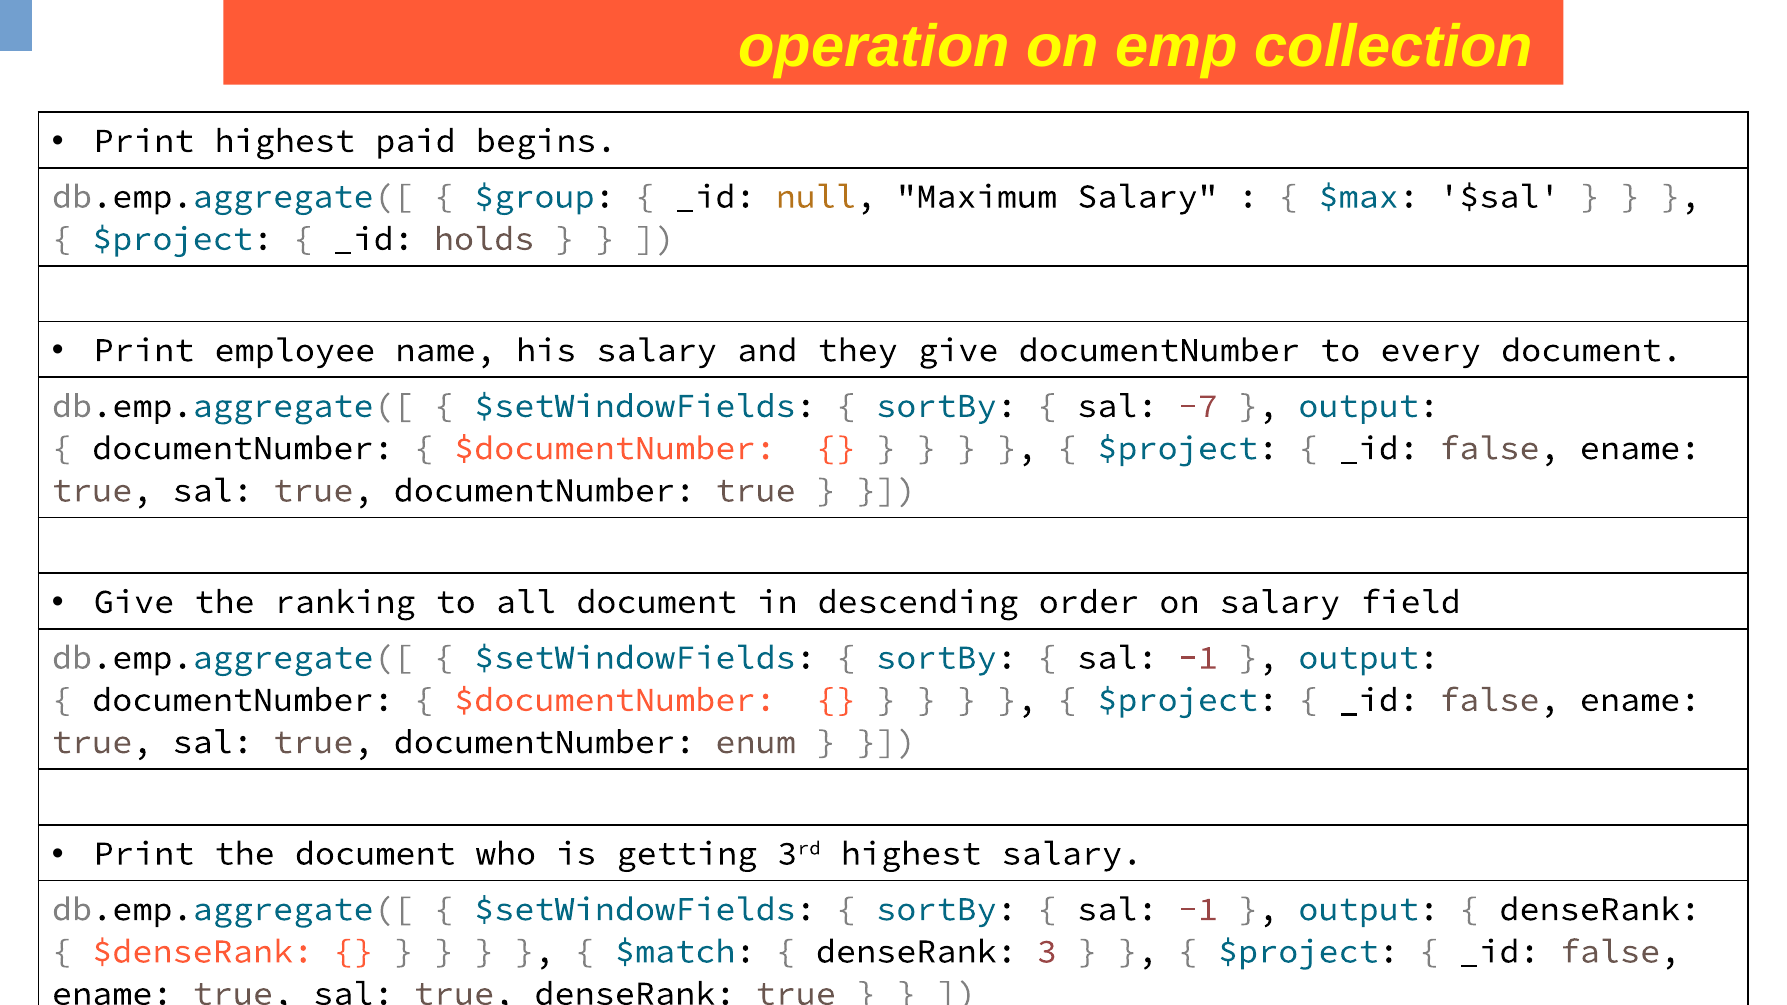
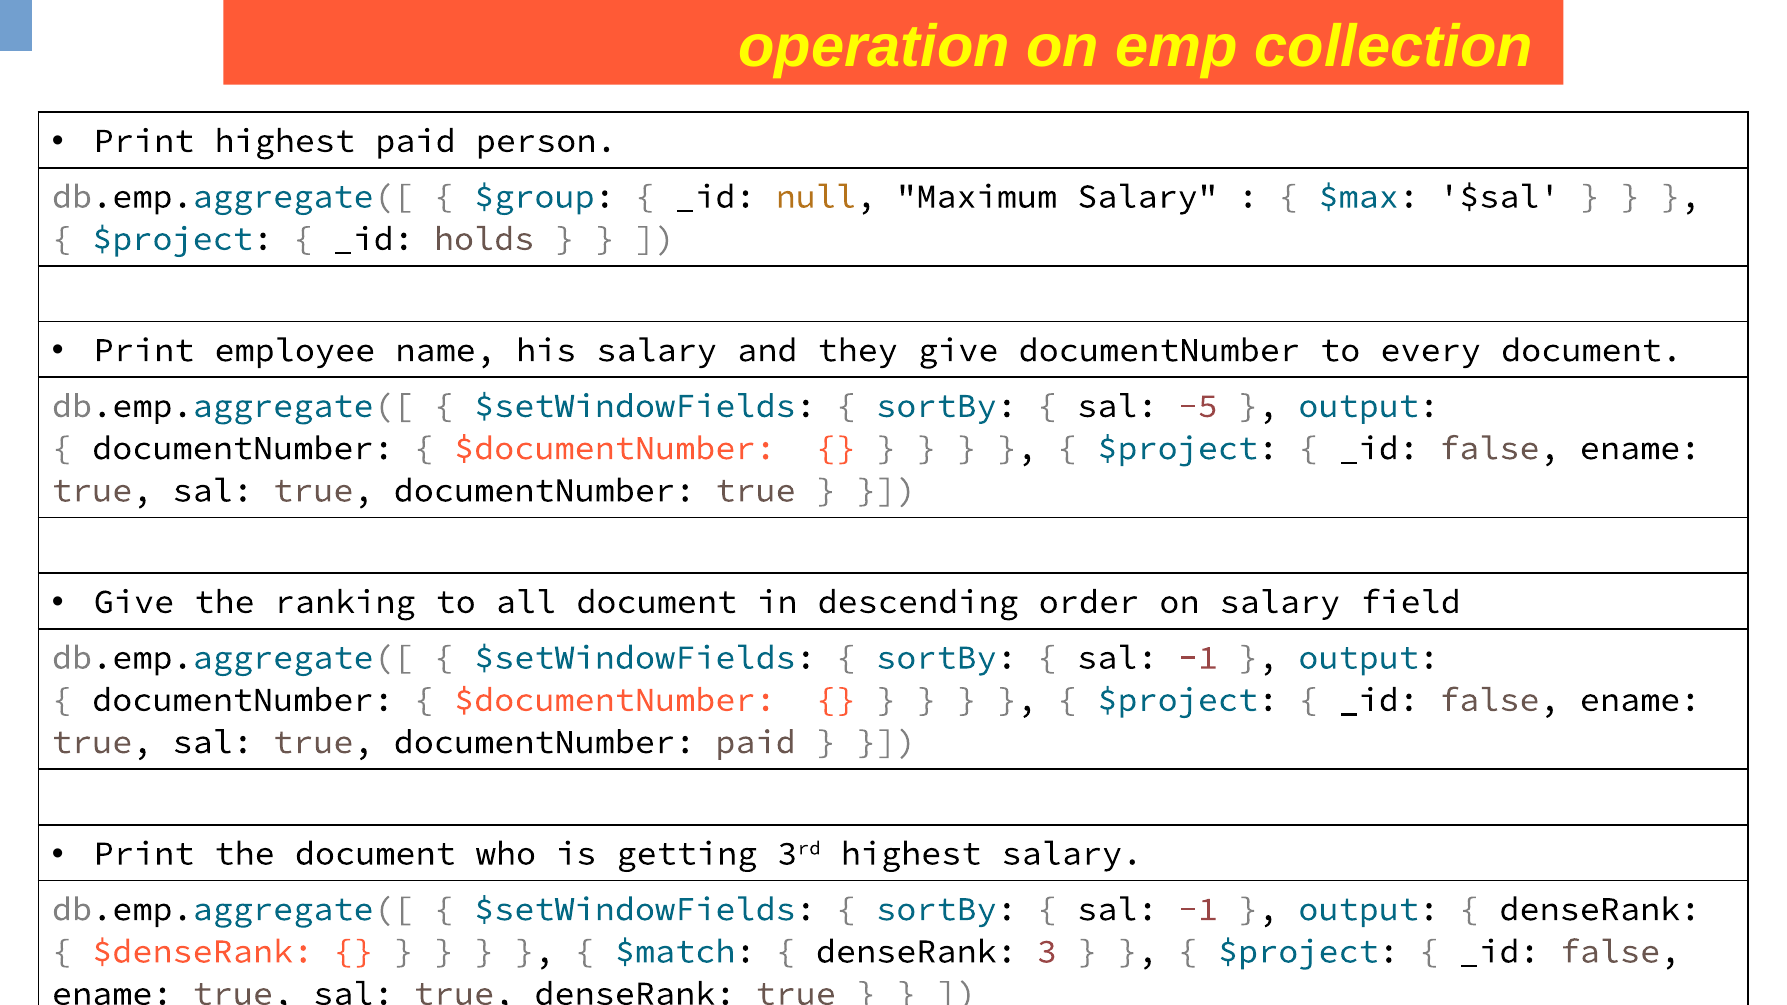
begins: begins -> person
-7: -7 -> -5
documentNumber enum: enum -> paid
